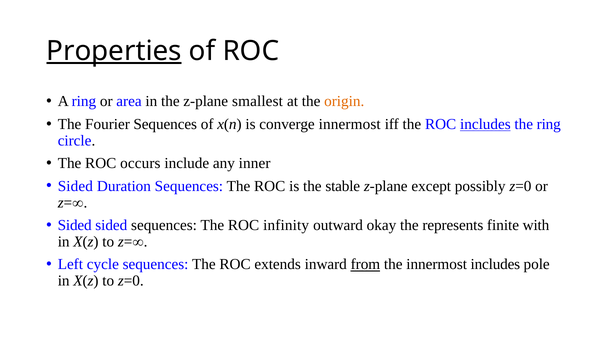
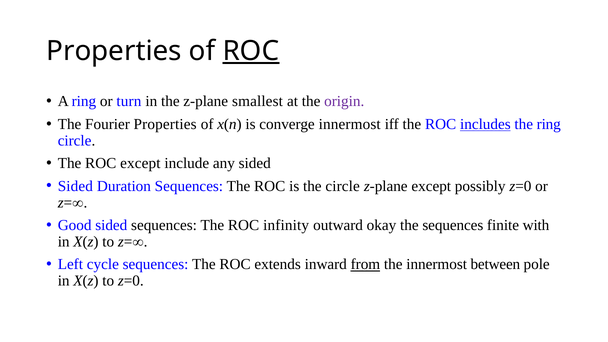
Properties at (114, 51) underline: present -> none
ROC at (251, 51) underline: none -> present
area: area -> turn
origin colour: orange -> purple
Fourier Sequences: Sequences -> Properties
ROC occurs: occurs -> except
any inner: inner -> sided
the stable: stable -> circle
Sided at (75, 225): Sided -> Good
the represents: represents -> sequences
innermost includes: includes -> between
